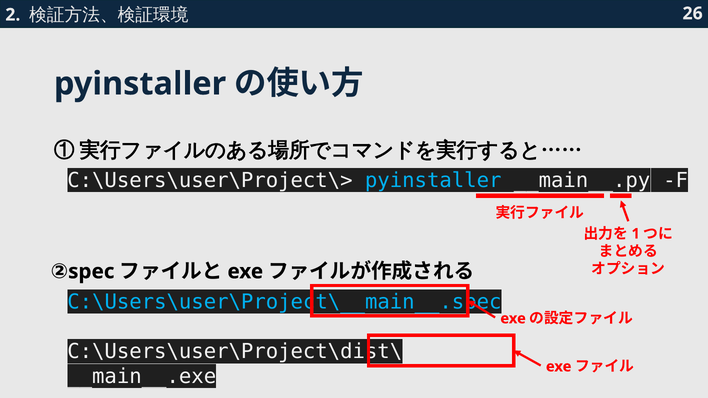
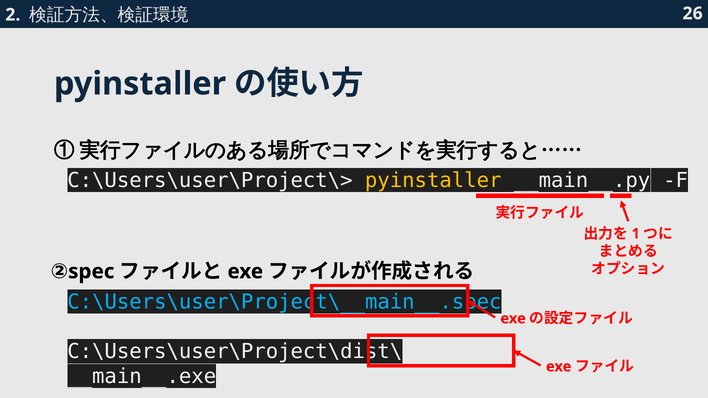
pyinstaller at (433, 181) colour: light blue -> yellow
